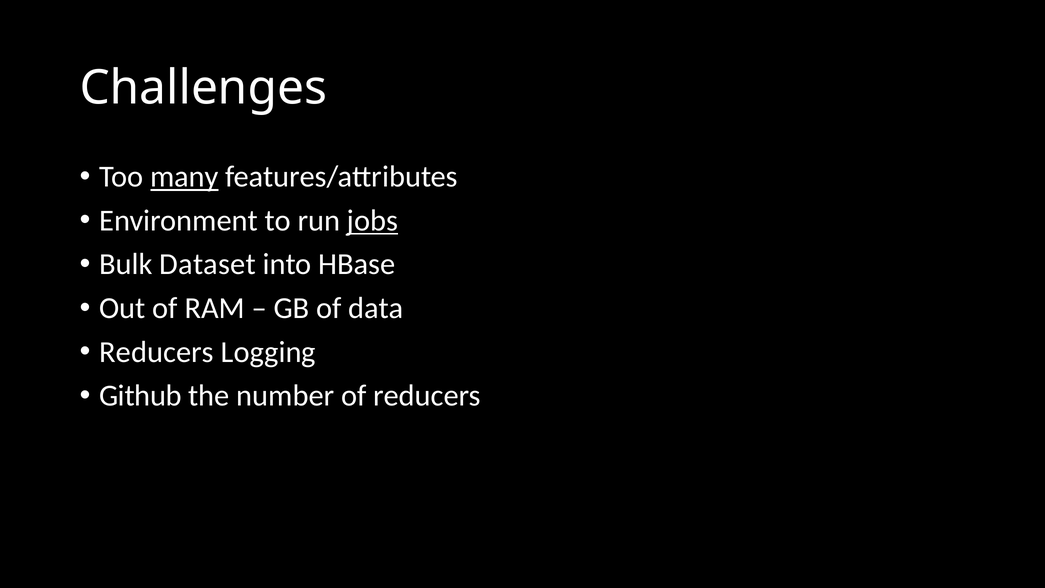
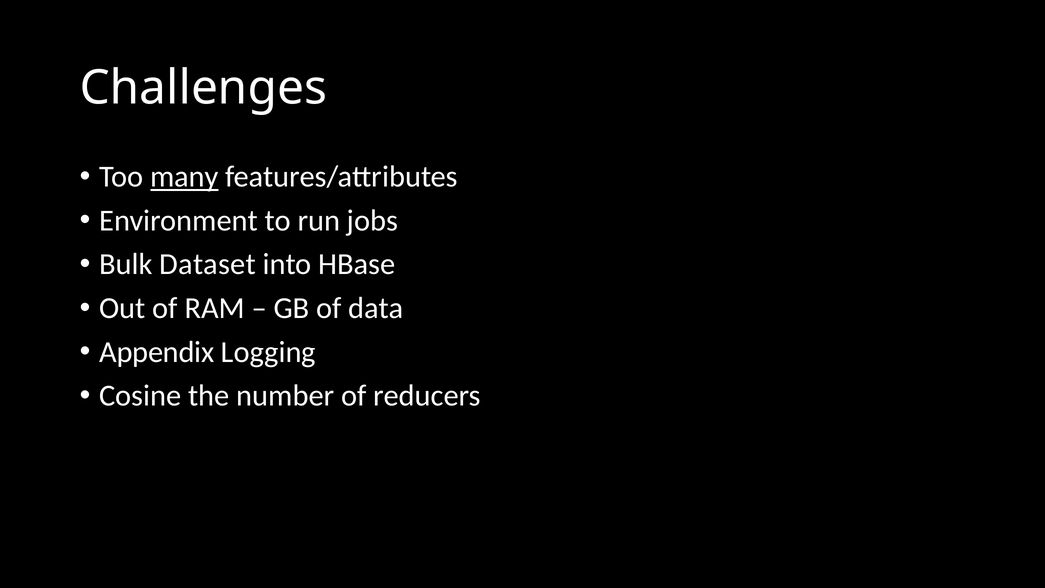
jobs underline: present -> none
Reducers at (157, 352): Reducers -> Appendix
Github: Github -> Cosine
